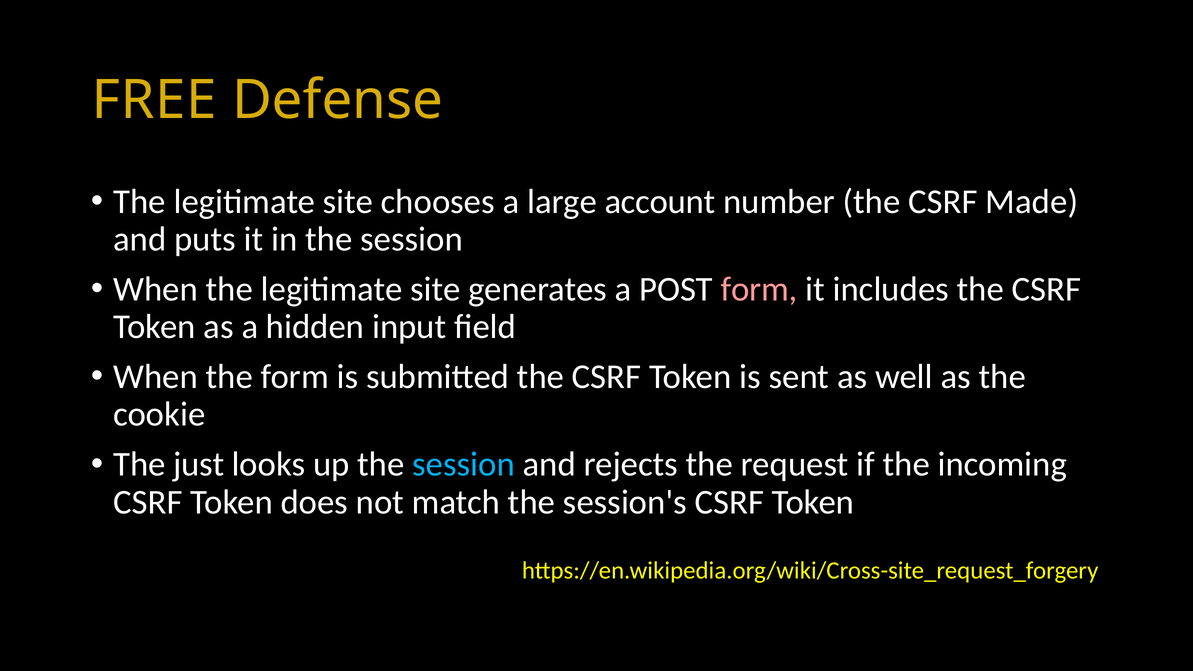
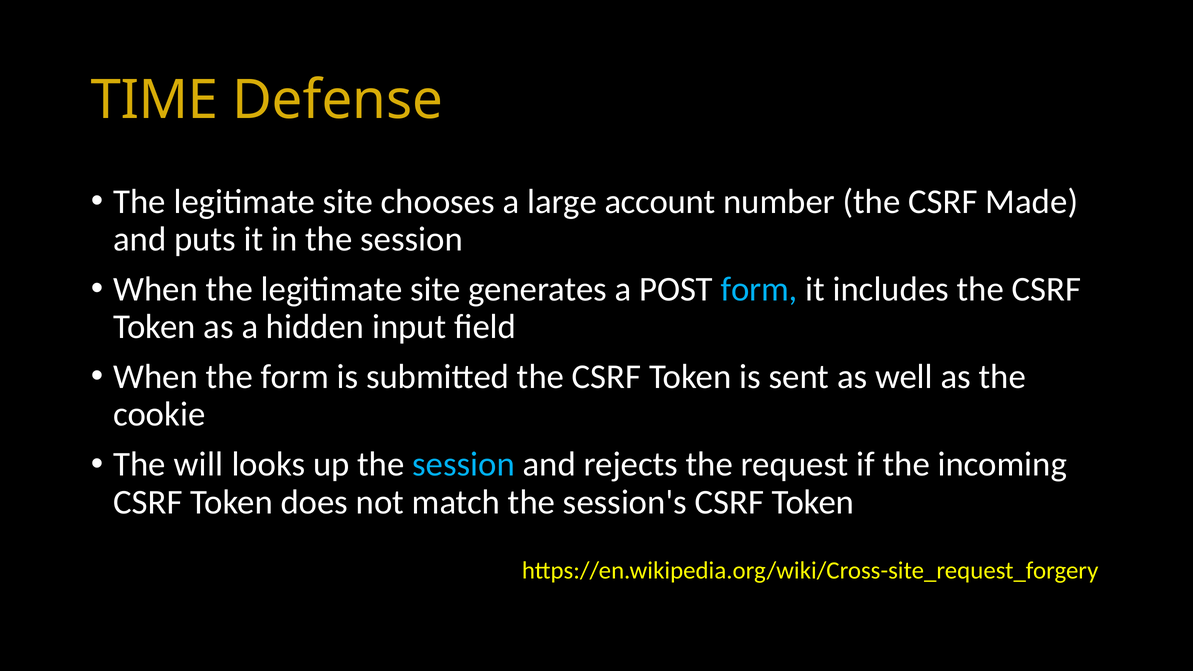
FREE: FREE -> TIME
form at (759, 289) colour: pink -> light blue
just: just -> will
